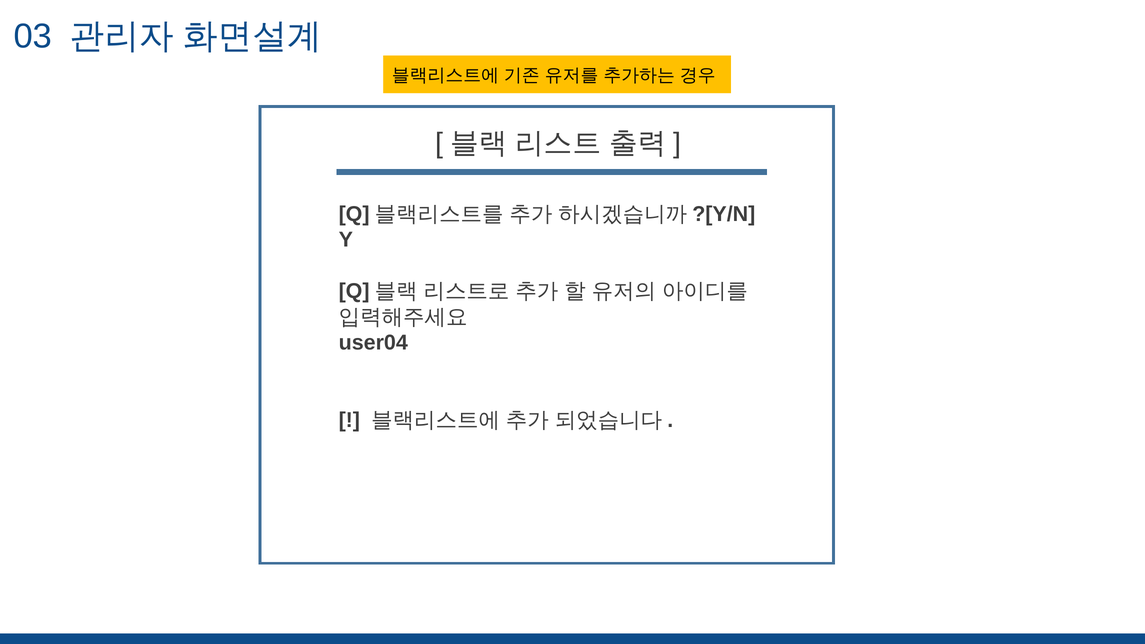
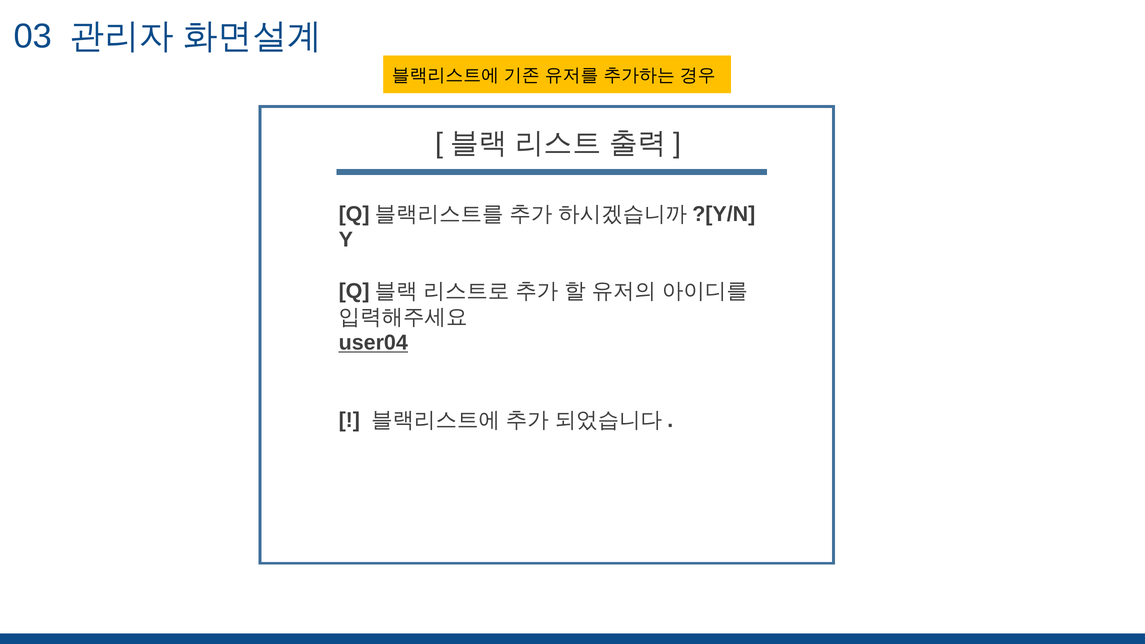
user04 underline: none -> present
